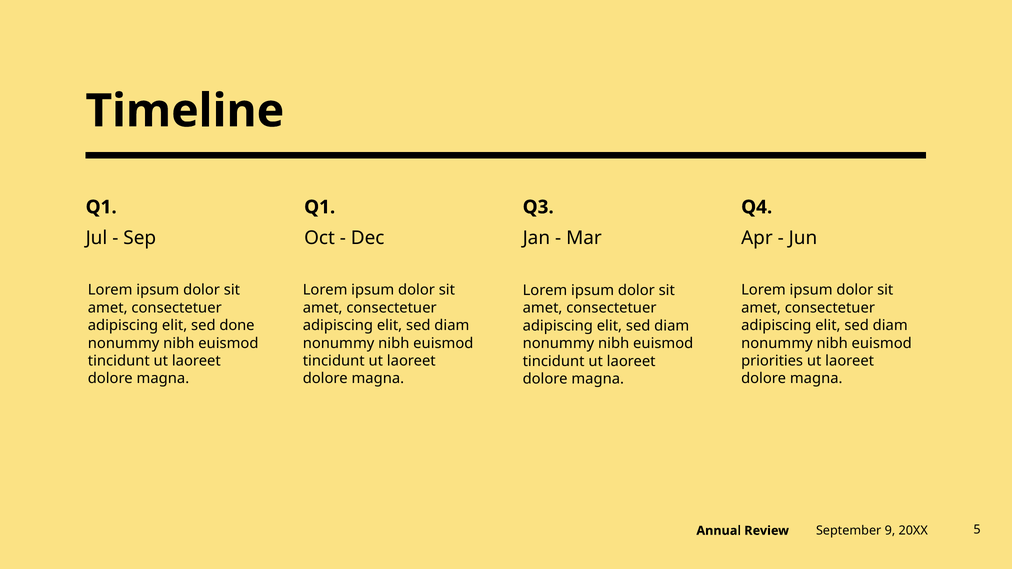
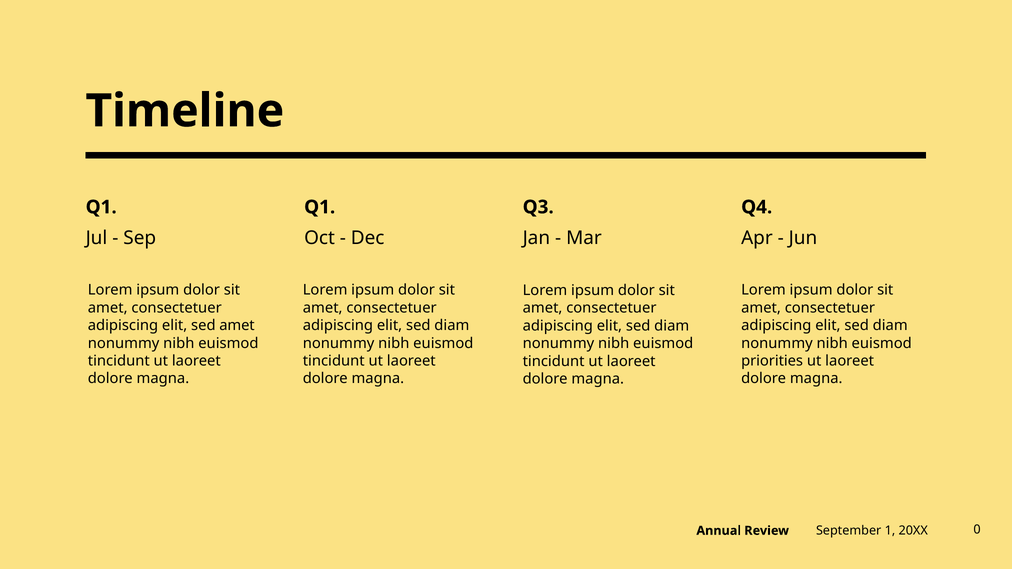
sed done: done -> amet
9: 9 -> 1
5: 5 -> 0
